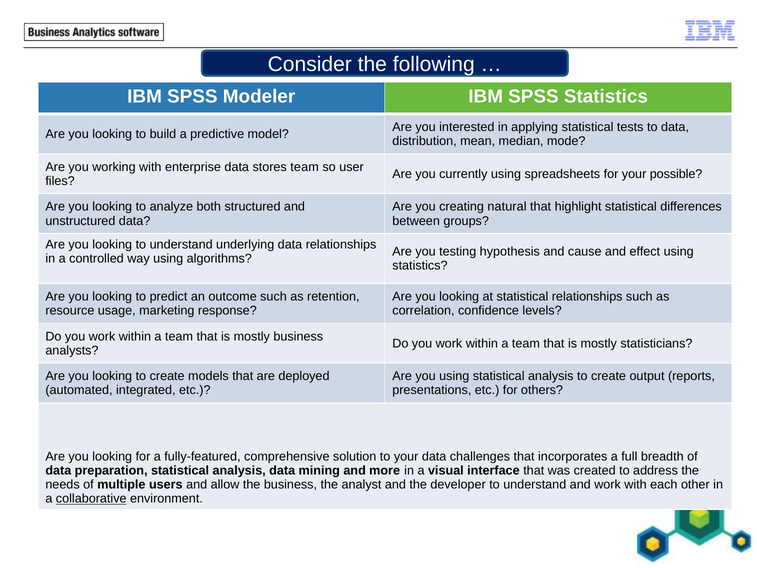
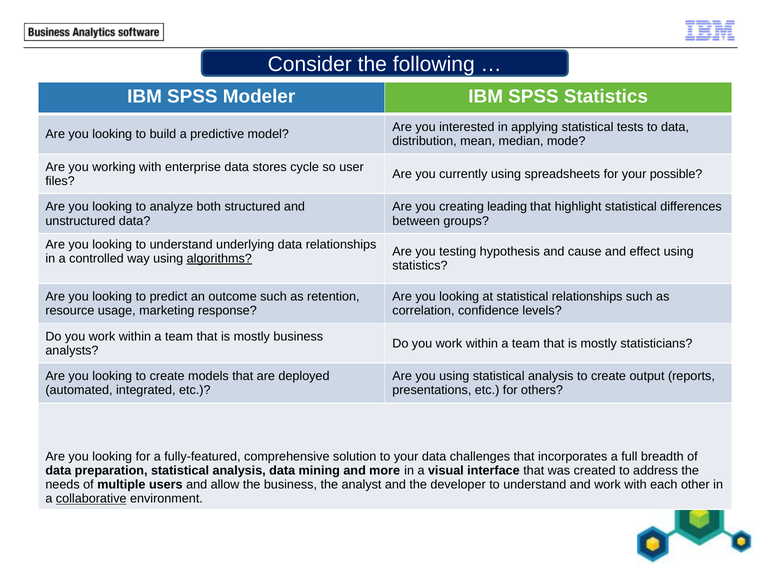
stores team: team -> cycle
natural: natural -> leading
algorithms underline: none -> present
